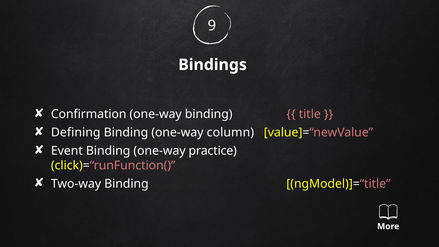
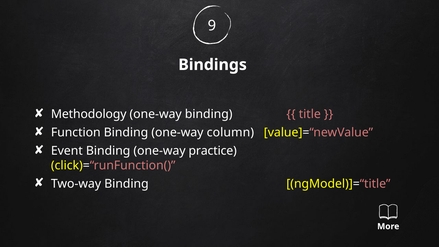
Confirmation: Confirmation -> Methodology
Defining: Defining -> Function
